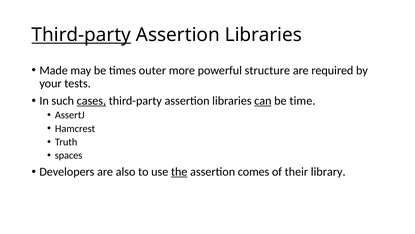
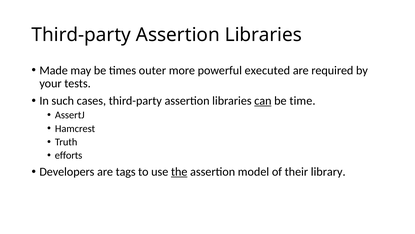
Third-party at (81, 35) underline: present -> none
structure: structure -> executed
cases underline: present -> none
spaces: spaces -> efforts
also: also -> tags
comes: comes -> model
